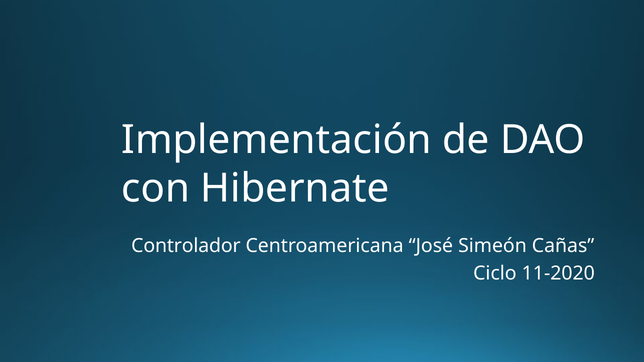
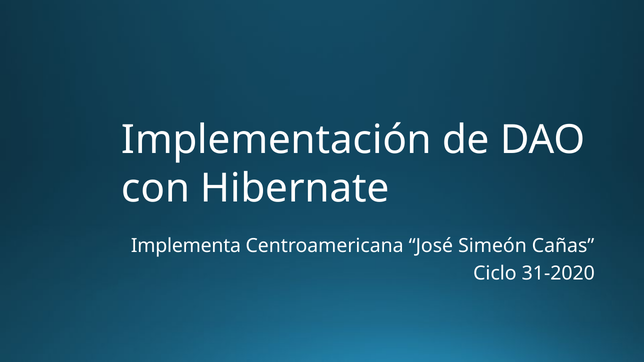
Controlador: Controlador -> Implementa
11-2020: 11-2020 -> 31-2020
